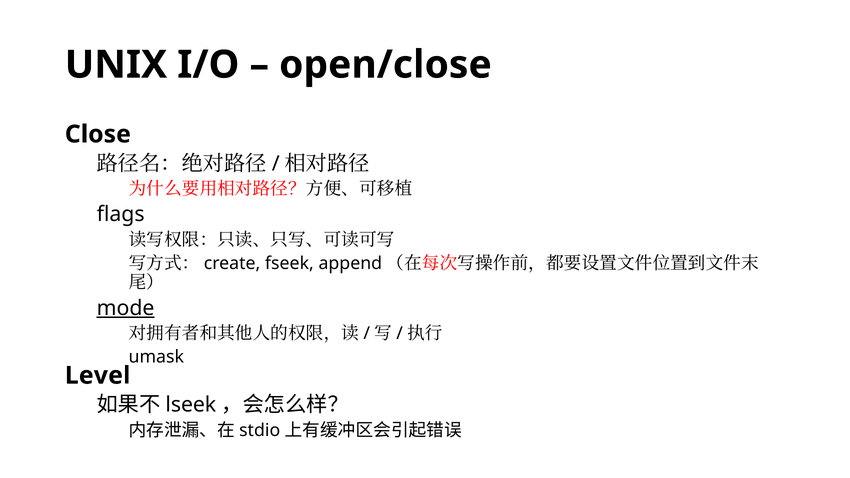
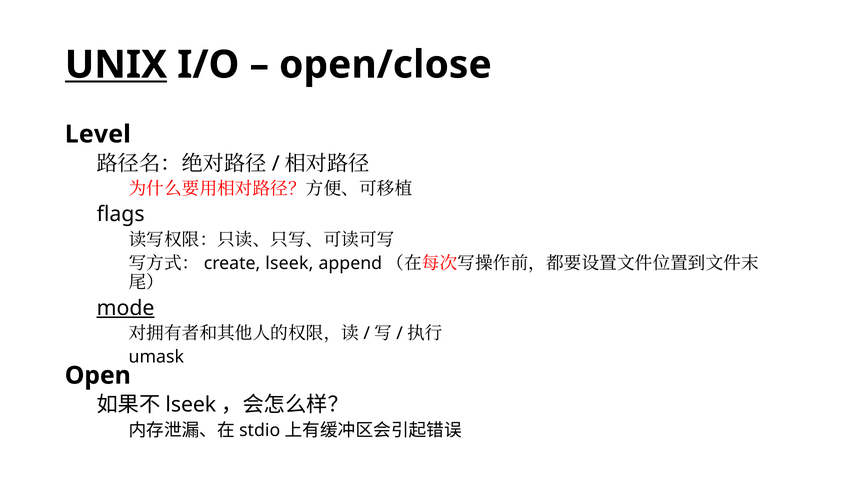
UNIX underline: none -> present
Close: Close -> Level
fseek at (289, 264): fseek -> lseek
Level: Level -> Open
